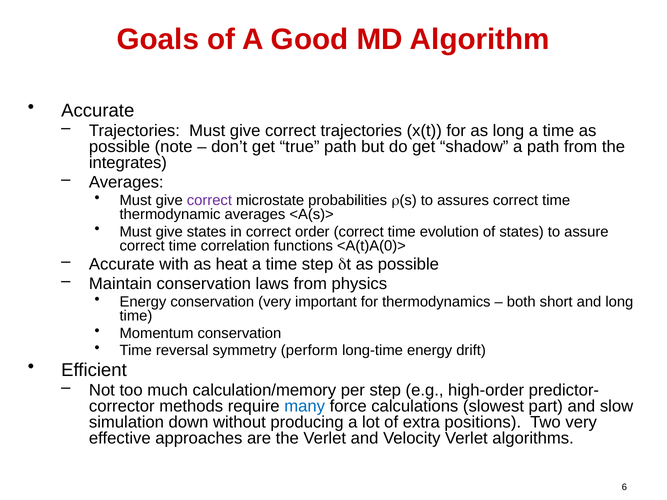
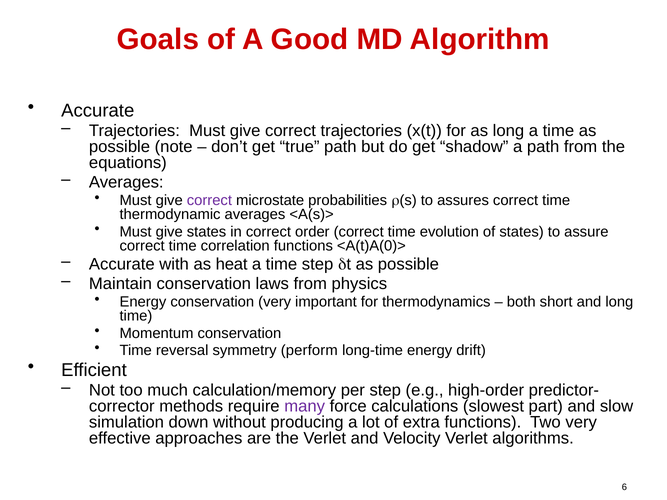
integrates: integrates -> equations
many colour: blue -> purple
extra positions: positions -> functions
